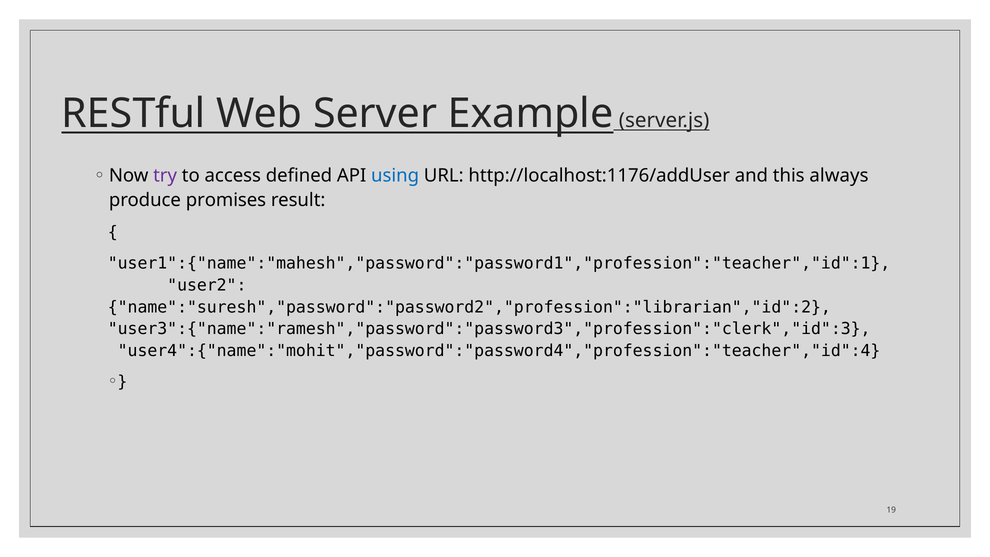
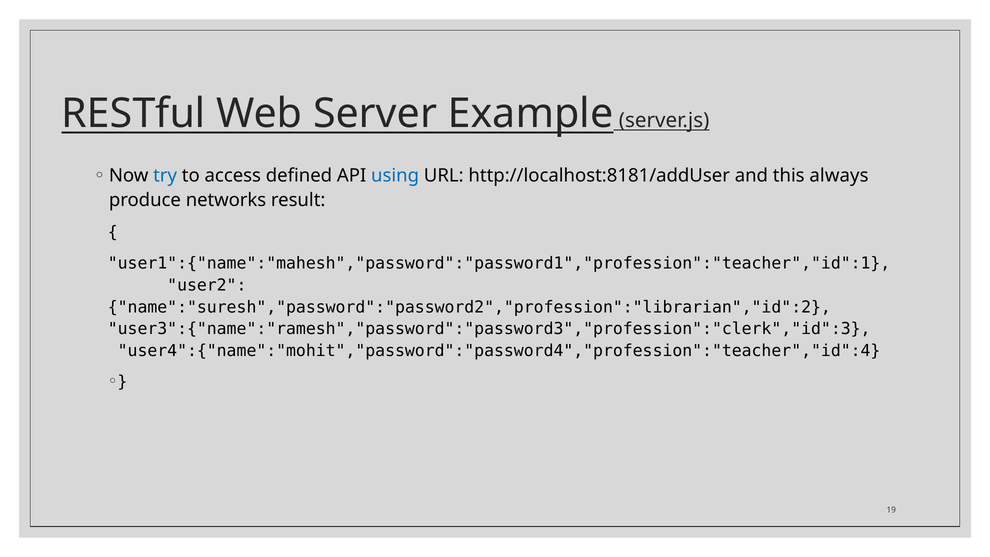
try colour: purple -> blue
http://localhost:1176/addUser: http://localhost:1176/addUser -> http://localhost:8181/addUser
promises: promises -> networks
